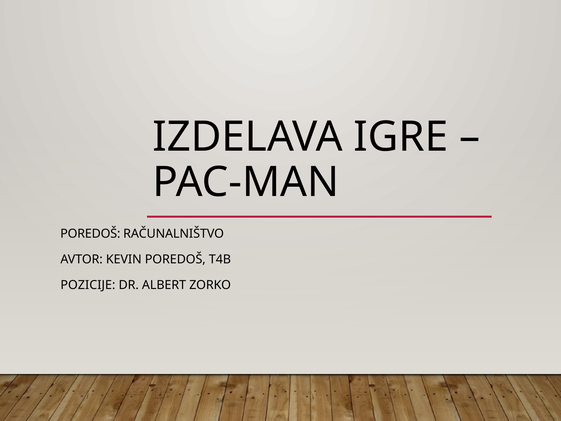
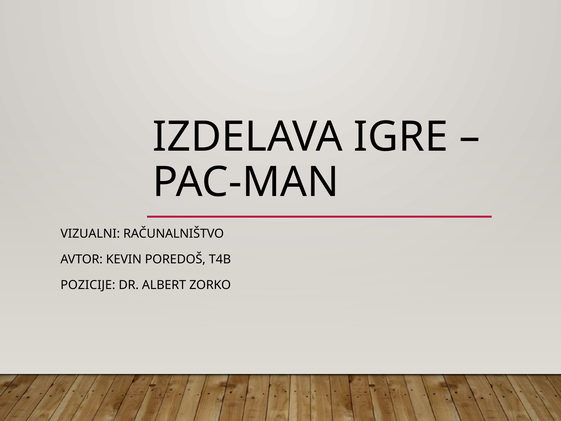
POREDOŠ at (90, 234): POREDOŠ -> VIZUALNI
